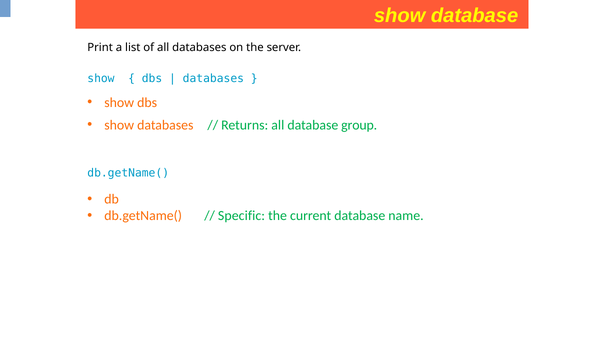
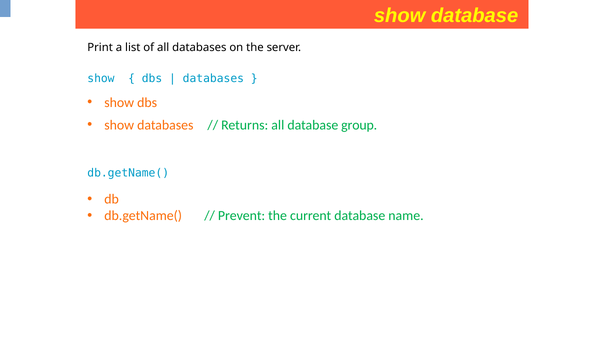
Specific: Specific -> Prevent
